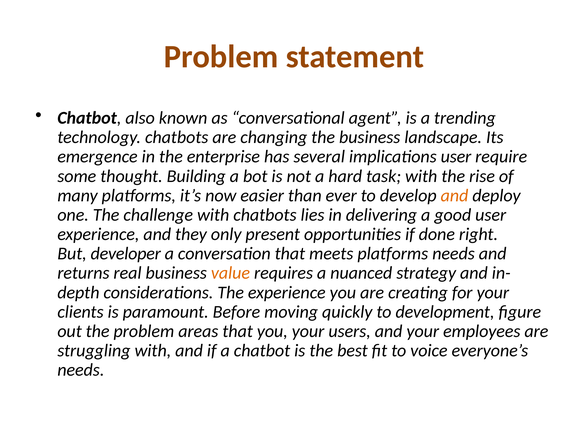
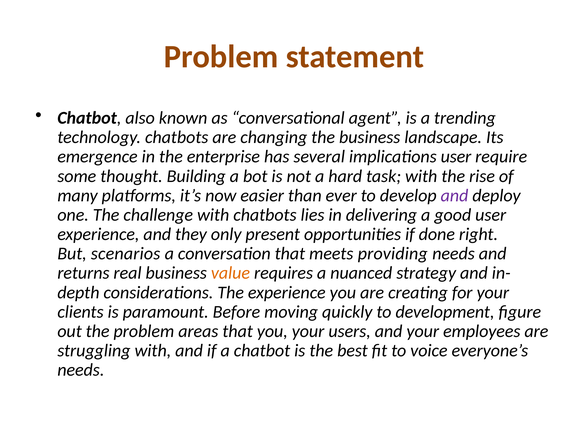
and at (454, 195) colour: orange -> purple
developer: developer -> scenarios
meets platforms: platforms -> providing
